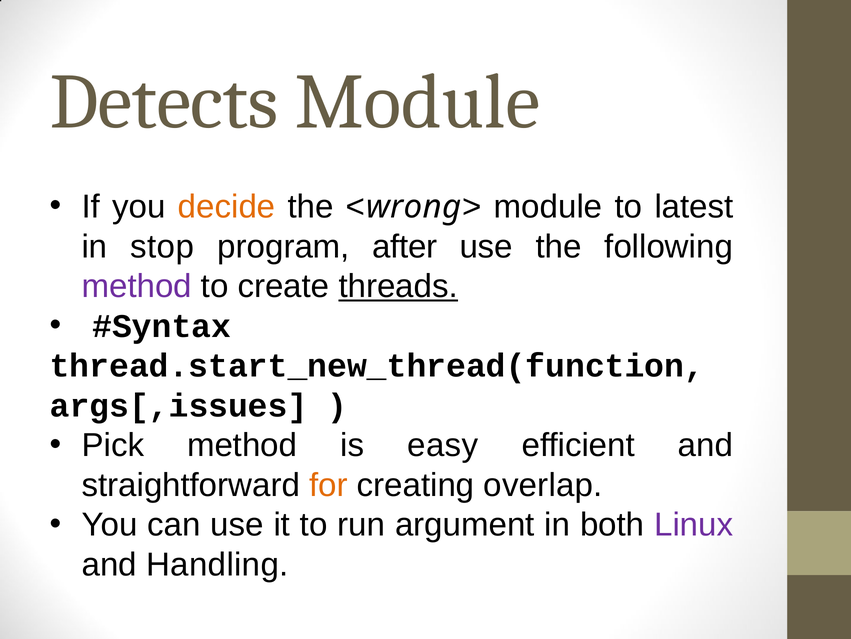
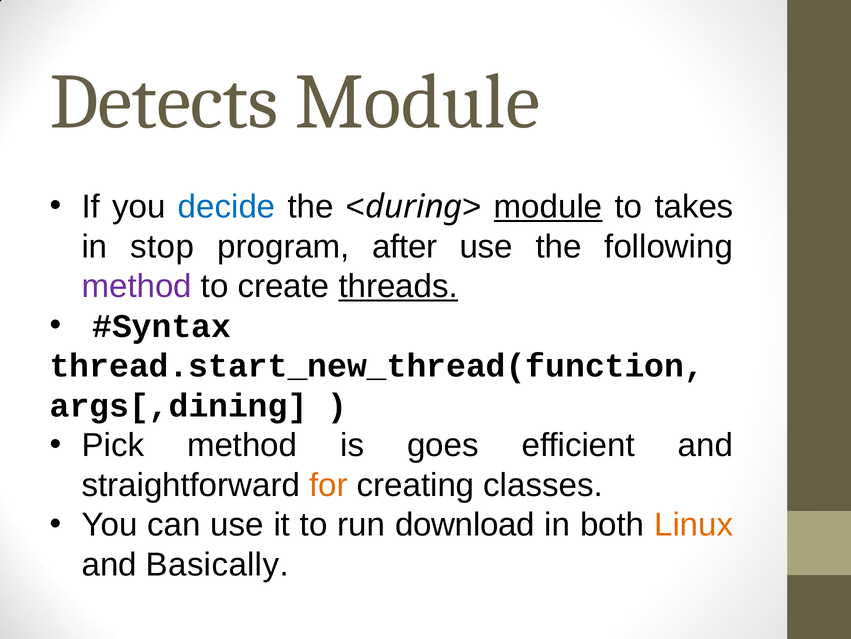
decide colour: orange -> blue
wrong: wrong -> during
module at (548, 207) underline: none -> present
latest: latest -> takes
args[,issues: args[,issues -> args[,dining
easy: easy -> goes
overlap: overlap -> classes
argument: argument -> download
Linux colour: purple -> orange
Handling: Handling -> Basically
